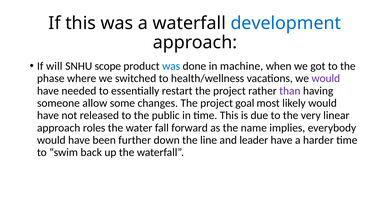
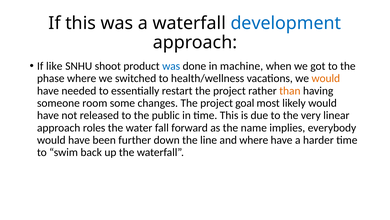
will: will -> like
scope: scope -> shoot
would at (326, 78) colour: purple -> orange
than colour: purple -> orange
allow: allow -> room
and leader: leader -> where
